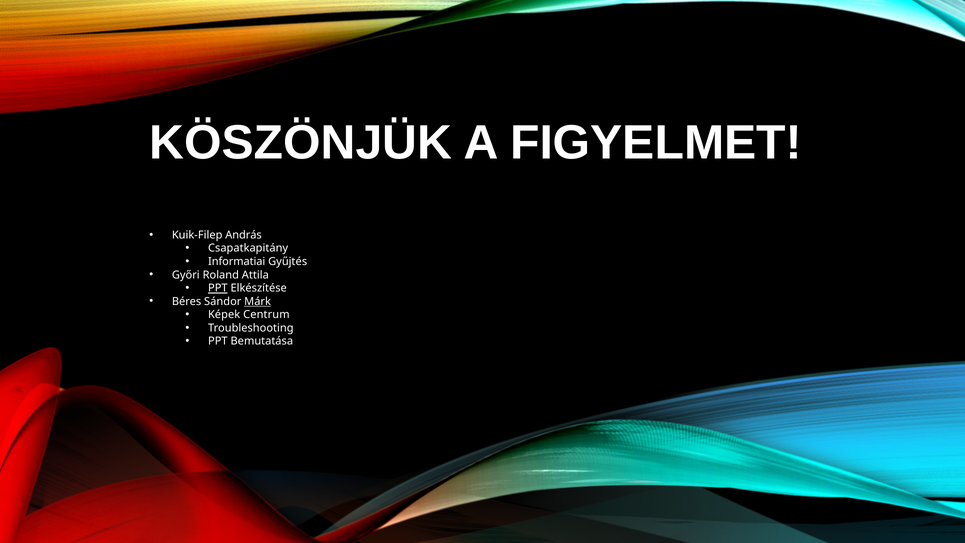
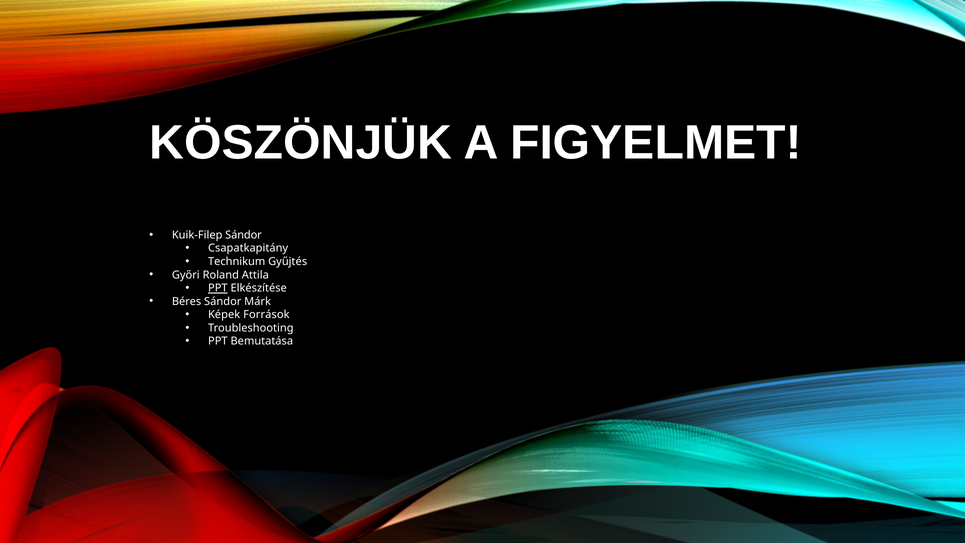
Kuik-Filep András: András -> Sándor
Informatiai: Informatiai -> Technikum
Márk underline: present -> none
Centrum: Centrum -> Források
